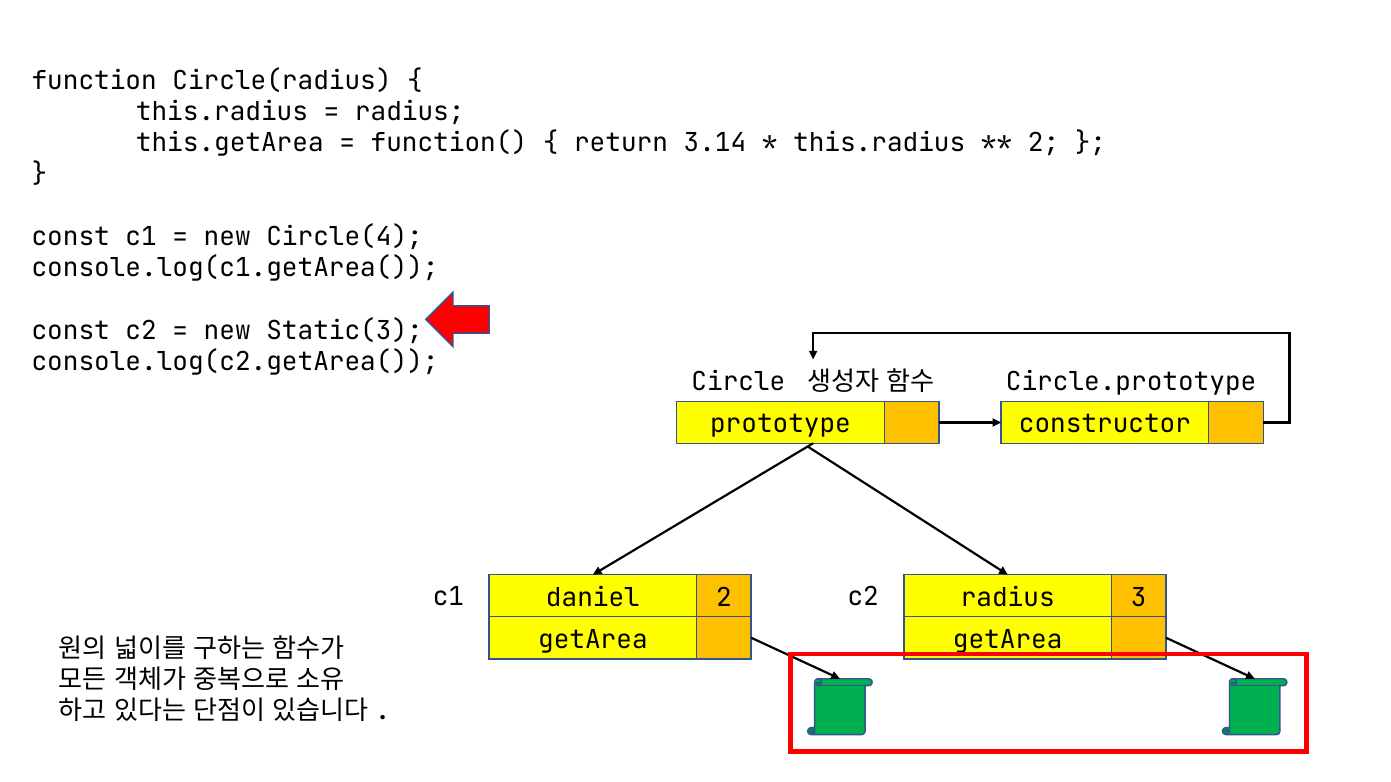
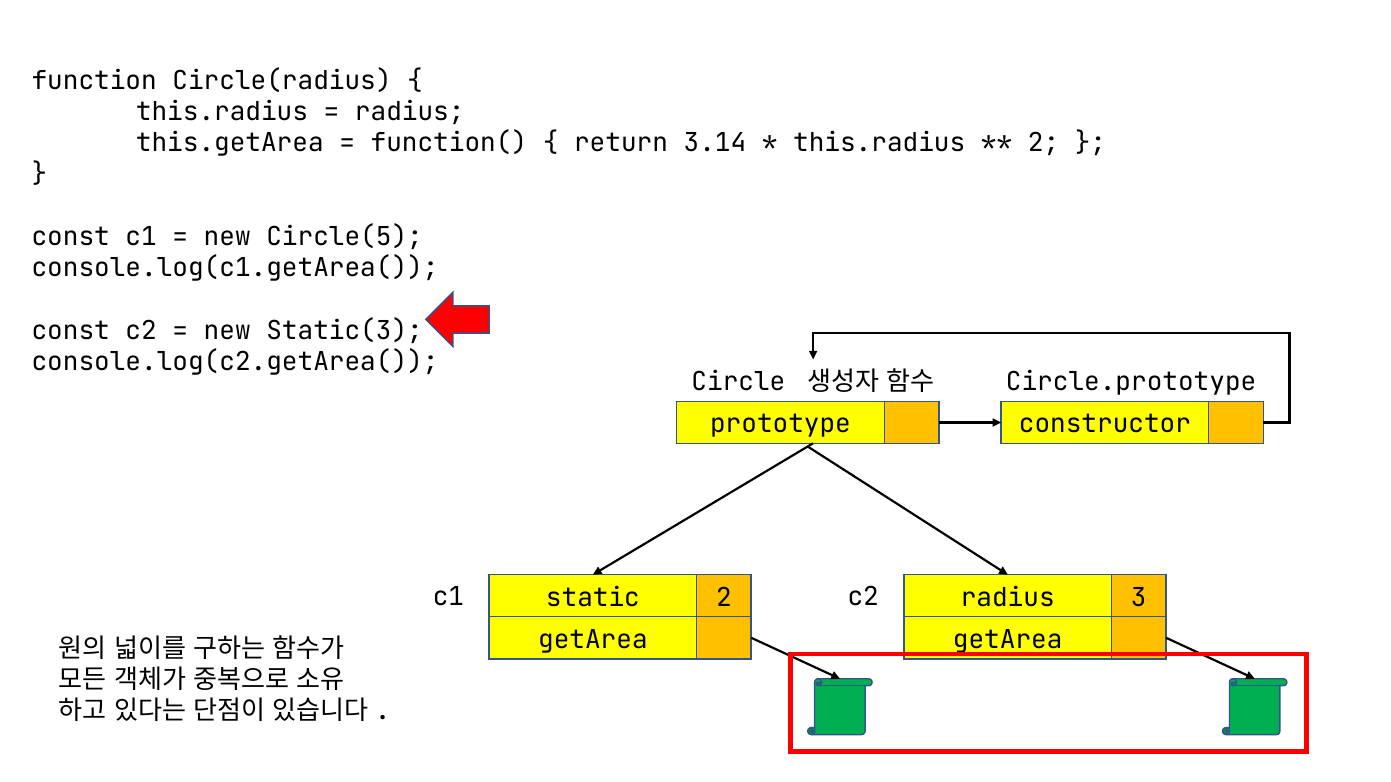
Circle(4: Circle(4 -> Circle(5
daniel: daniel -> static
